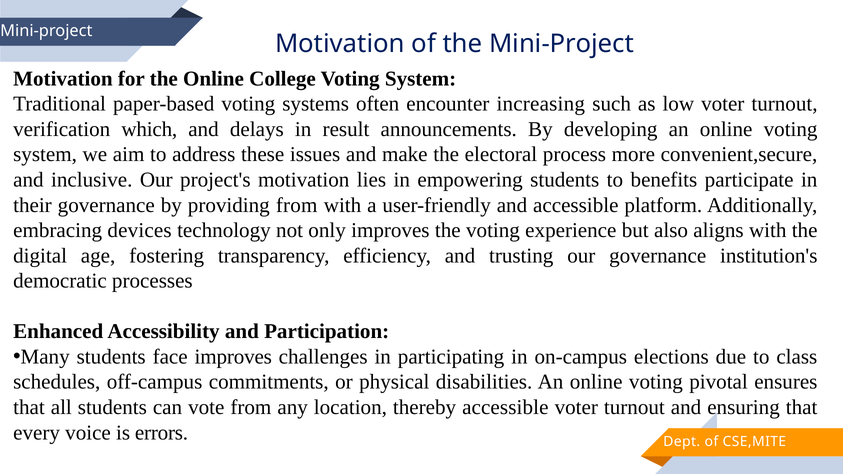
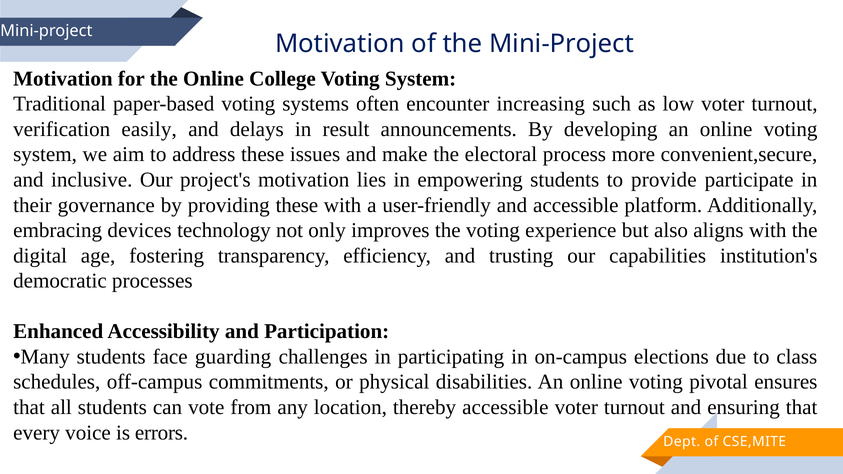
which: which -> easily
benefits: benefits -> provide
providing from: from -> these
our governance: governance -> capabilities
face improves: improves -> guarding
